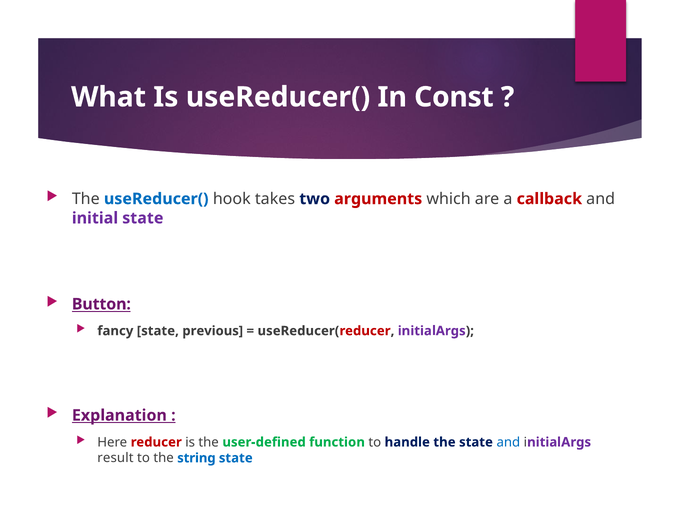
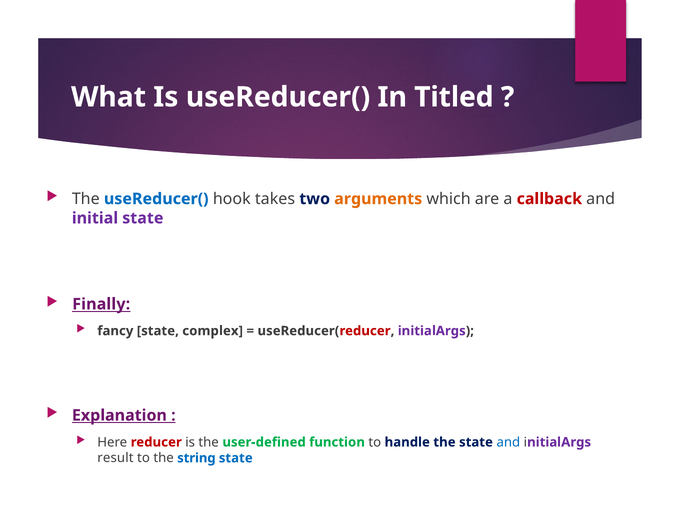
Const: Const -> Titled
arguments colour: red -> orange
Button: Button -> Finally
previous: previous -> complex
